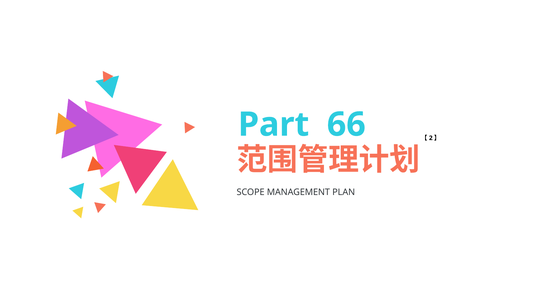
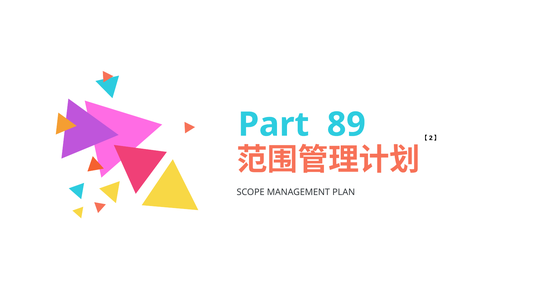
66: 66 -> 89
